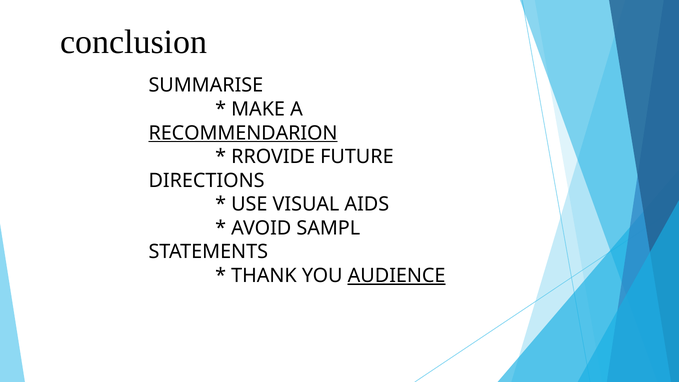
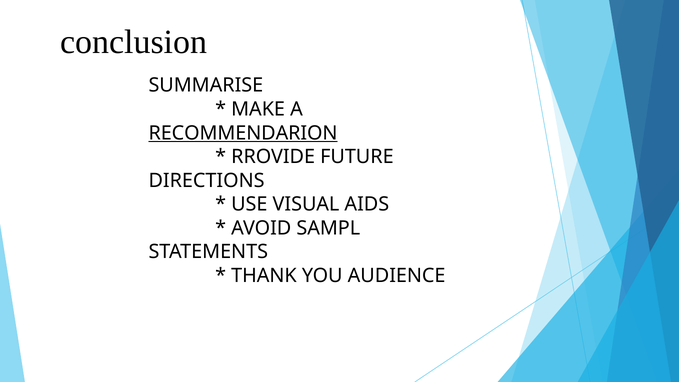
AUDIENCE underline: present -> none
